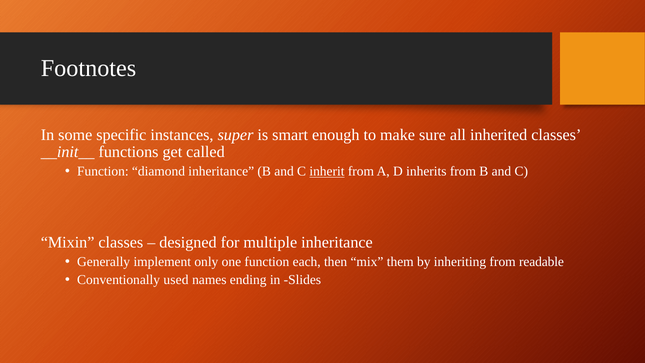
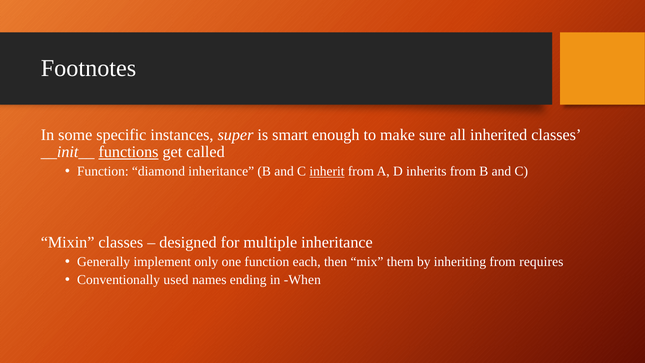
functions underline: none -> present
readable: readable -> requires
Slides: Slides -> When
